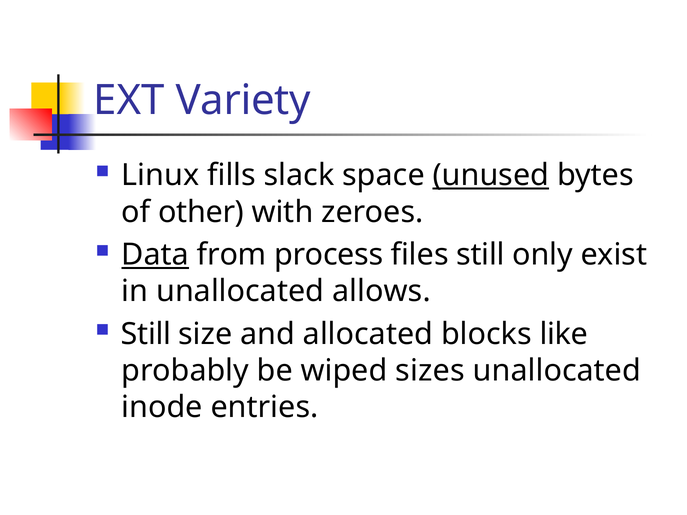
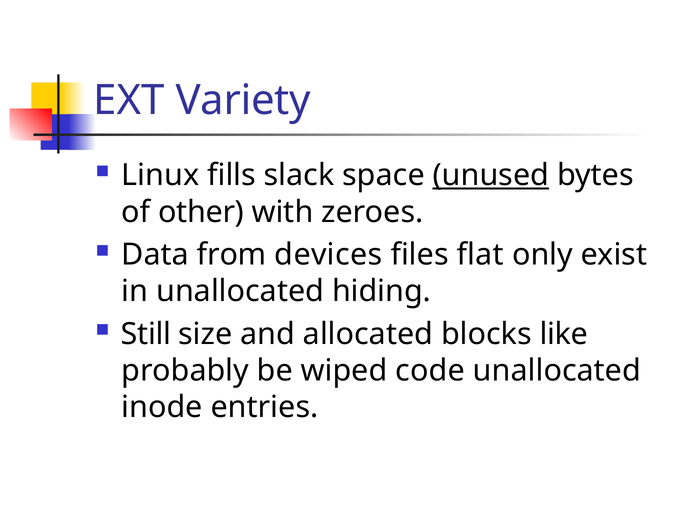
Data underline: present -> none
process: process -> devices
files still: still -> flat
allows: allows -> hiding
sizes: sizes -> code
